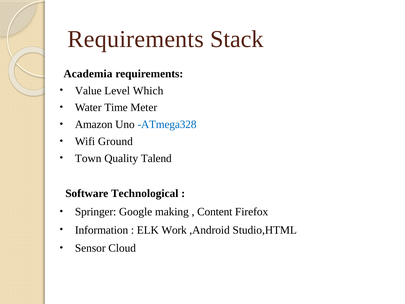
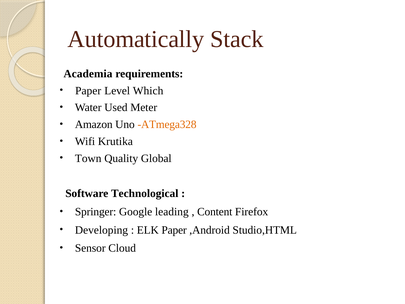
Requirements at (136, 39): Requirements -> Automatically
Value at (88, 91): Value -> Paper
Time: Time -> Used
ATmega328 colour: blue -> orange
Ground: Ground -> Krutika
Talend: Talend -> Global
making: making -> leading
Information: Information -> Developing
ELK Work: Work -> Paper
